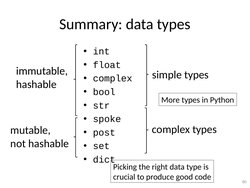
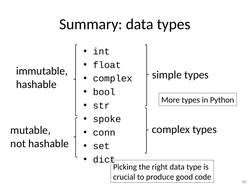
post: post -> conn
